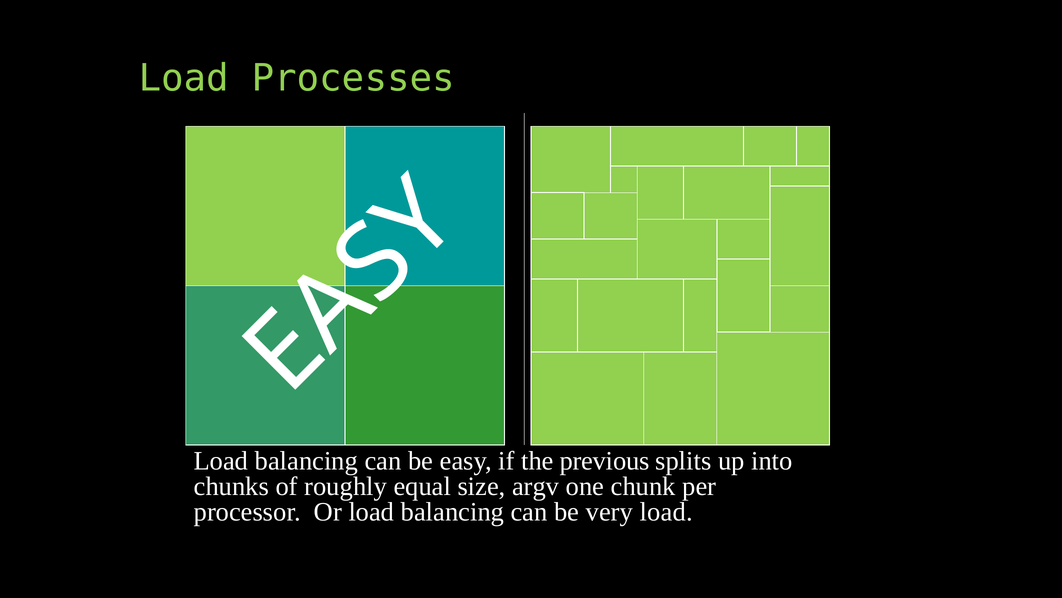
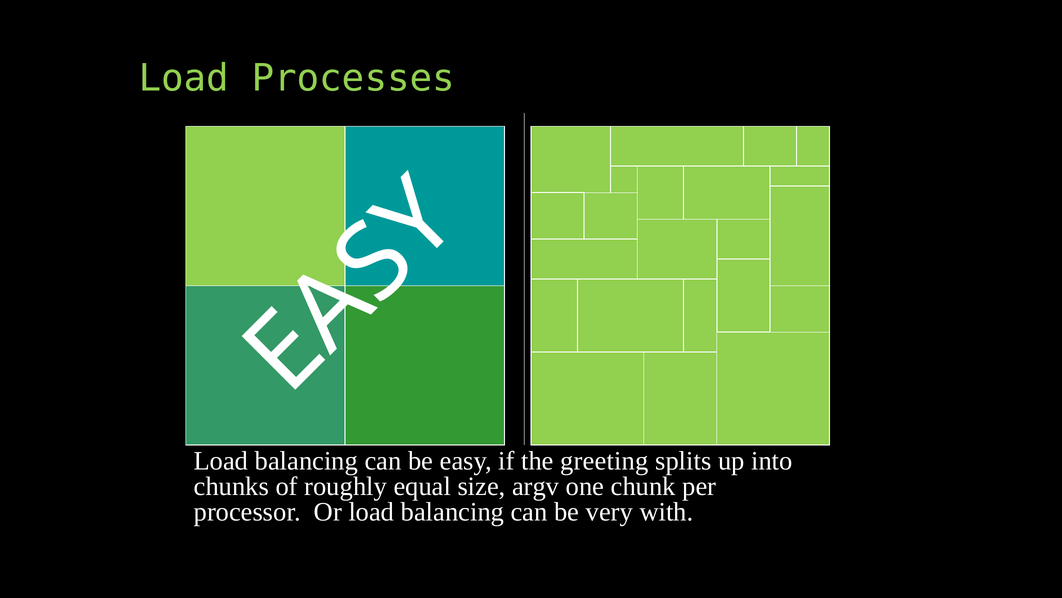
previous: previous -> greeting
very load: load -> with
